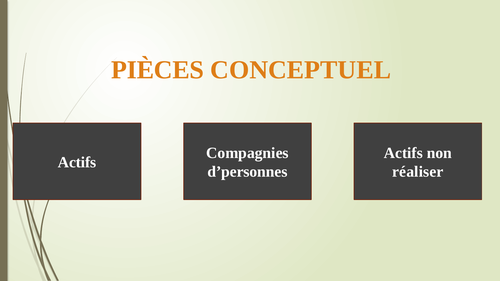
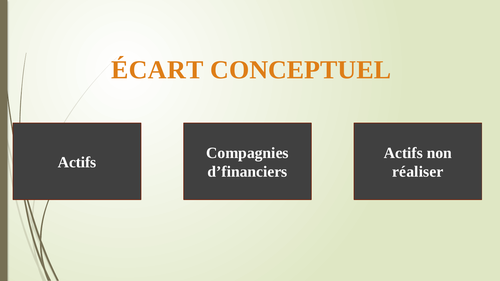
PIÈCES: PIÈCES -> ÉCART
d’personnes: d’personnes -> d’financiers
